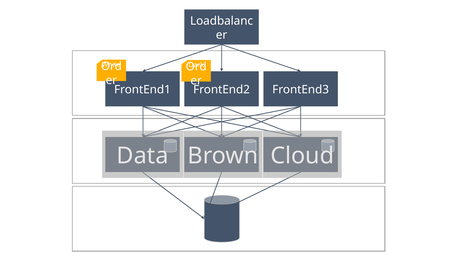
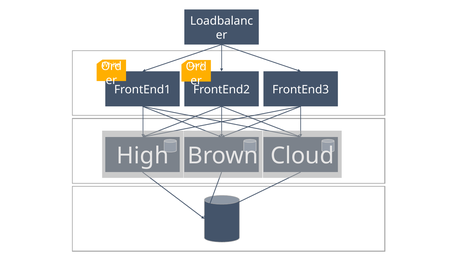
Data: Data -> High
